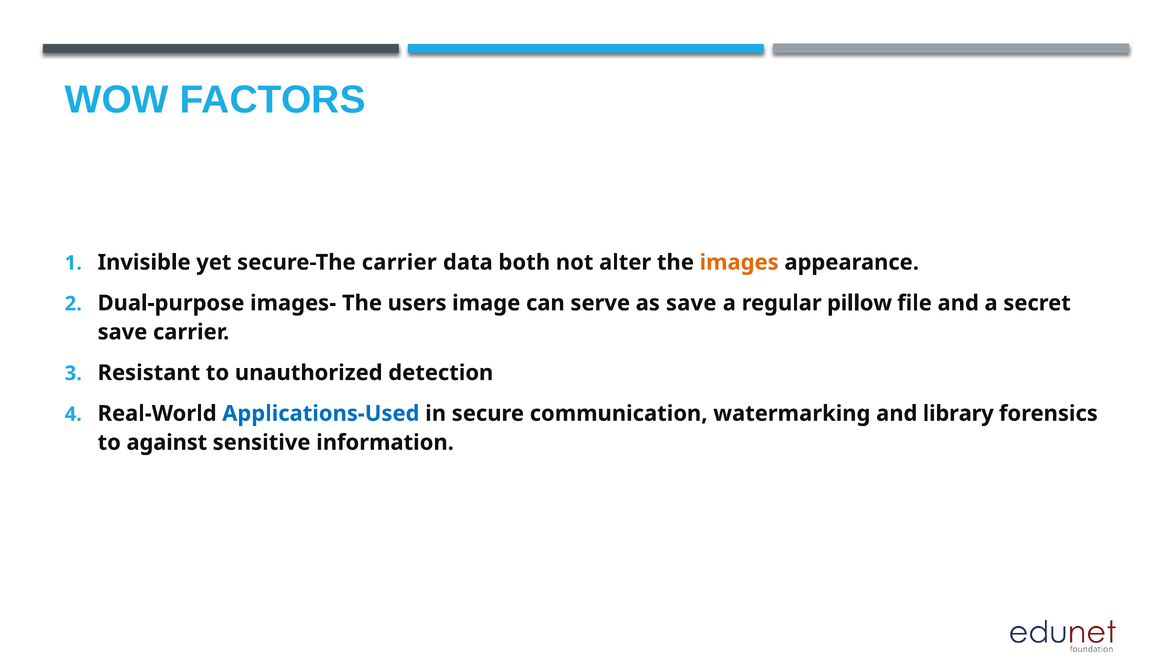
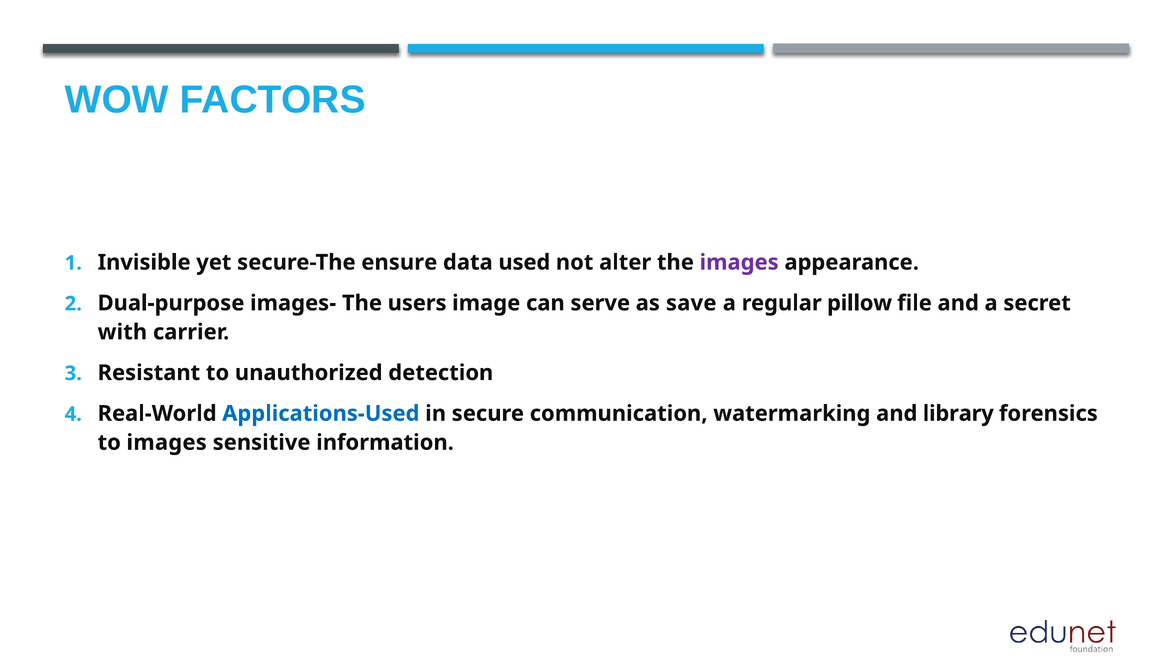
secure-The carrier: carrier -> ensure
both: both -> used
images at (739, 263) colour: orange -> purple
save at (122, 332): save -> with
to against: against -> images
